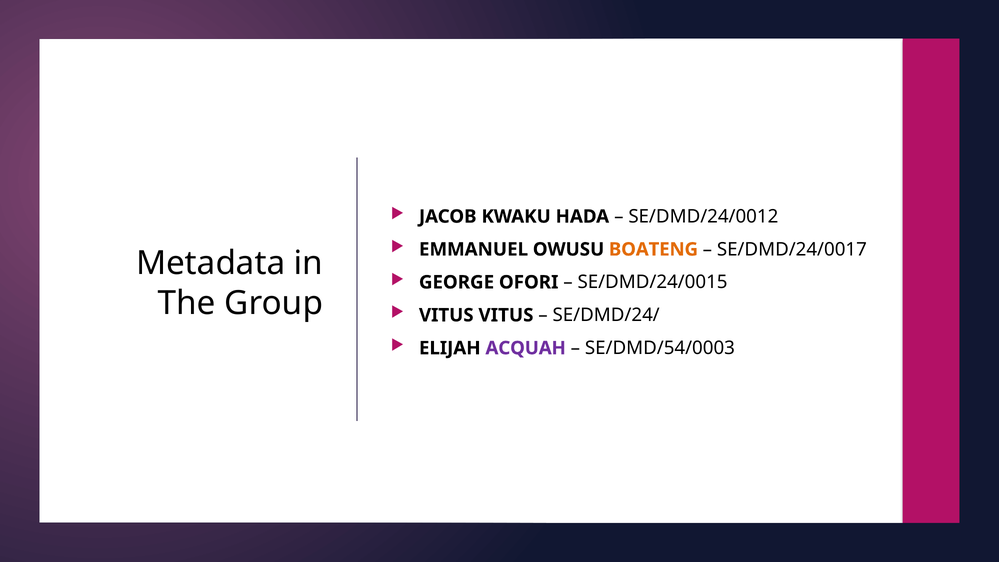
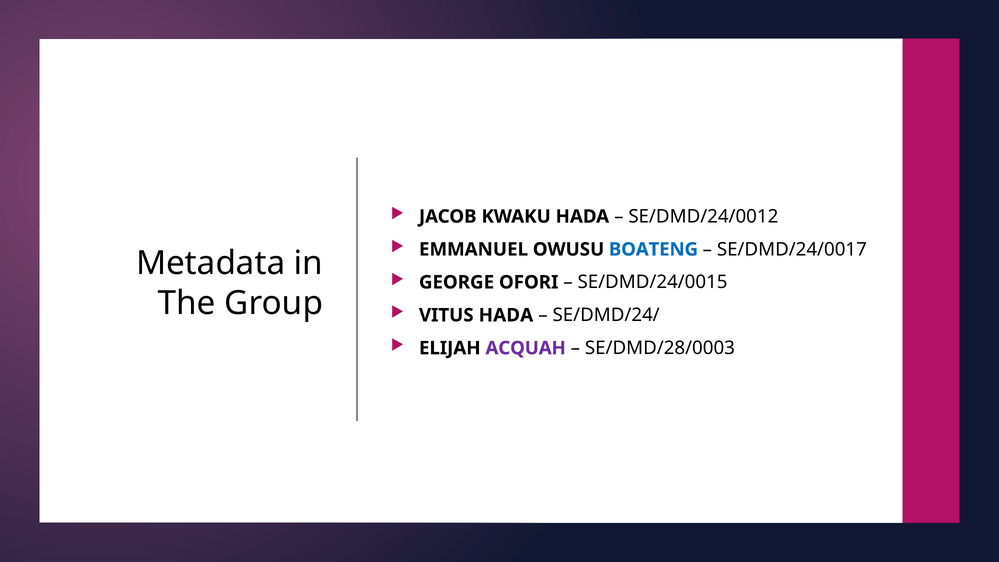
BOATENG colour: orange -> blue
VITUS VITUS: VITUS -> HADA
SE/DMD/54/0003: SE/DMD/54/0003 -> SE/DMD/28/0003
